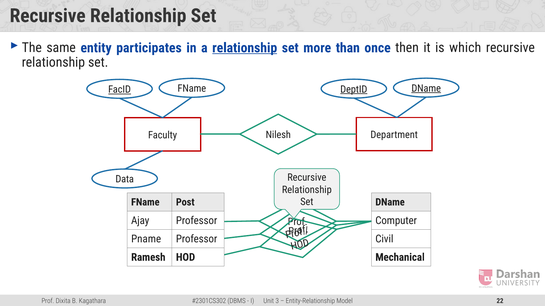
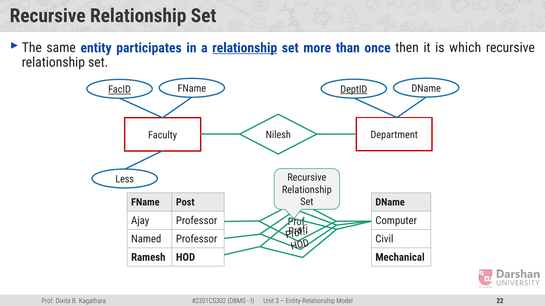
DName at (426, 88) underline: present -> none
Data: Data -> Less
Pname: Pname -> Named
